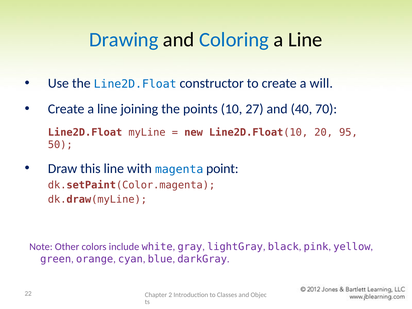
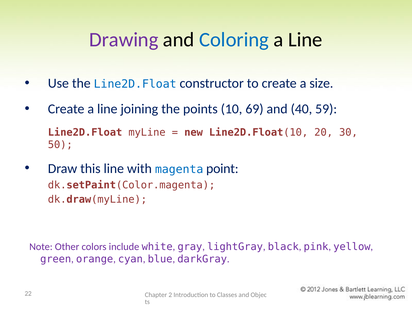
Drawing colour: blue -> purple
will: will -> size
27: 27 -> 69
70: 70 -> 59
95: 95 -> 30
